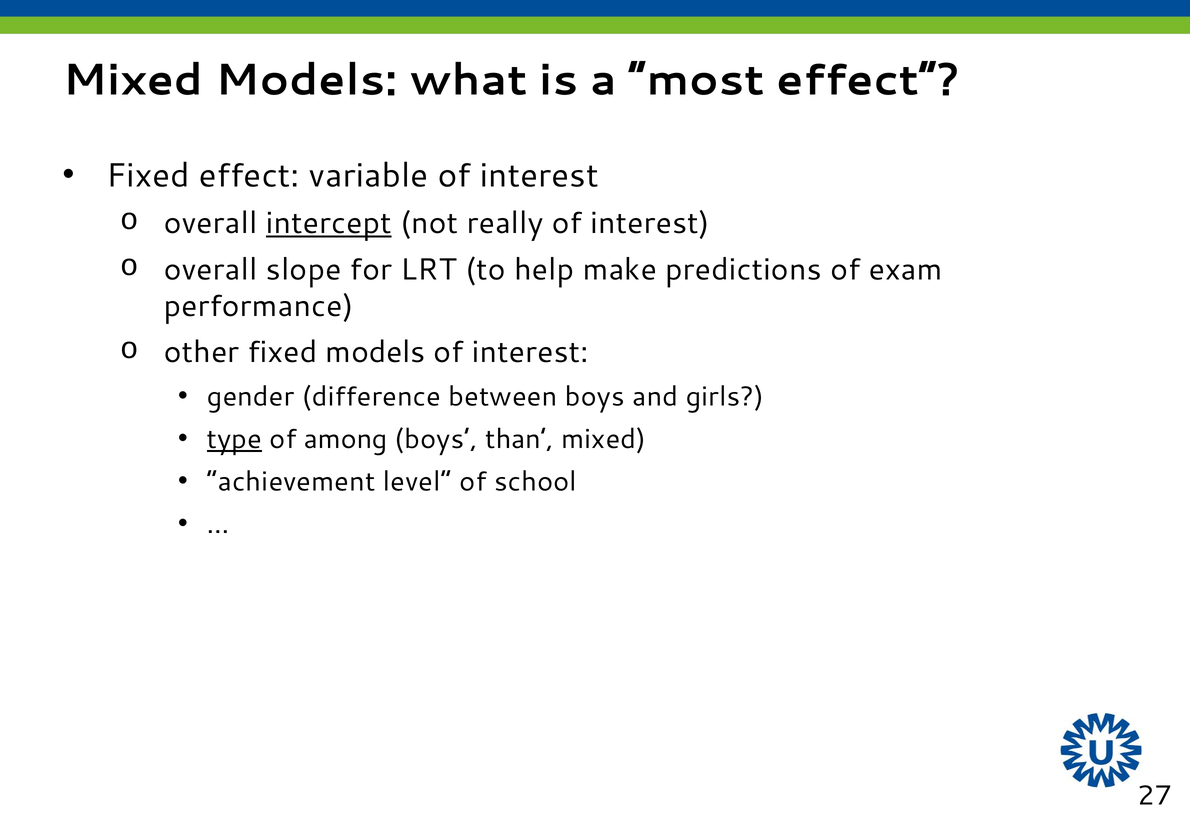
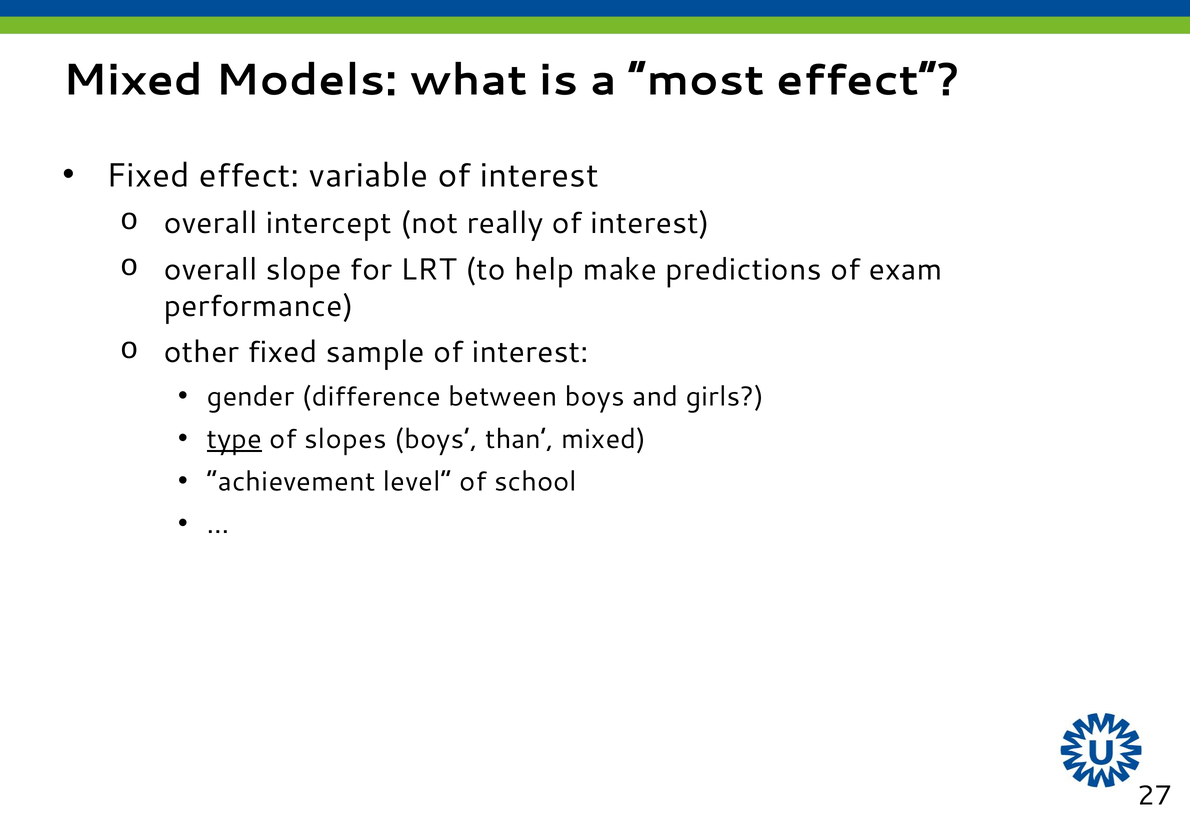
intercept underline: present -> none
fixed models: models -> sample
among: among -> slopes
